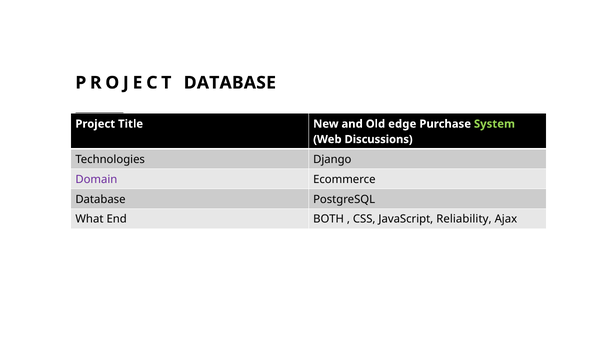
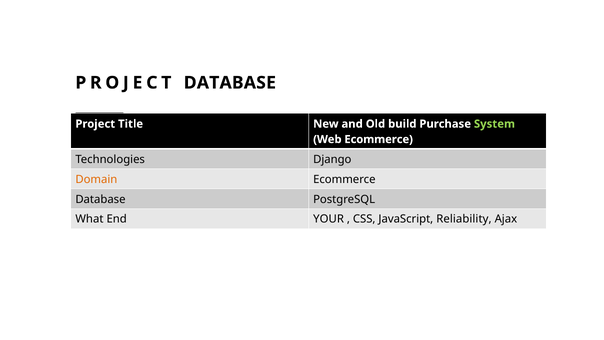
edge: edge -> build
Web Discussions: Discussions -> Ecommerce
Domain colour: purple -> orange
BOTH: BOTH -> YOUR
